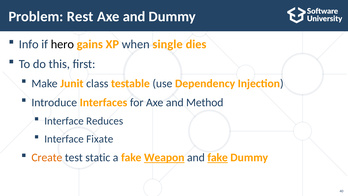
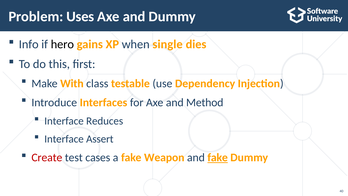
Rest: Rest -> Uses
Junit: Junit -> With
Fixate: Fixate -> Assert
Create colour: orange -> red
static: static -> cases
Weapon underline: present -> none
